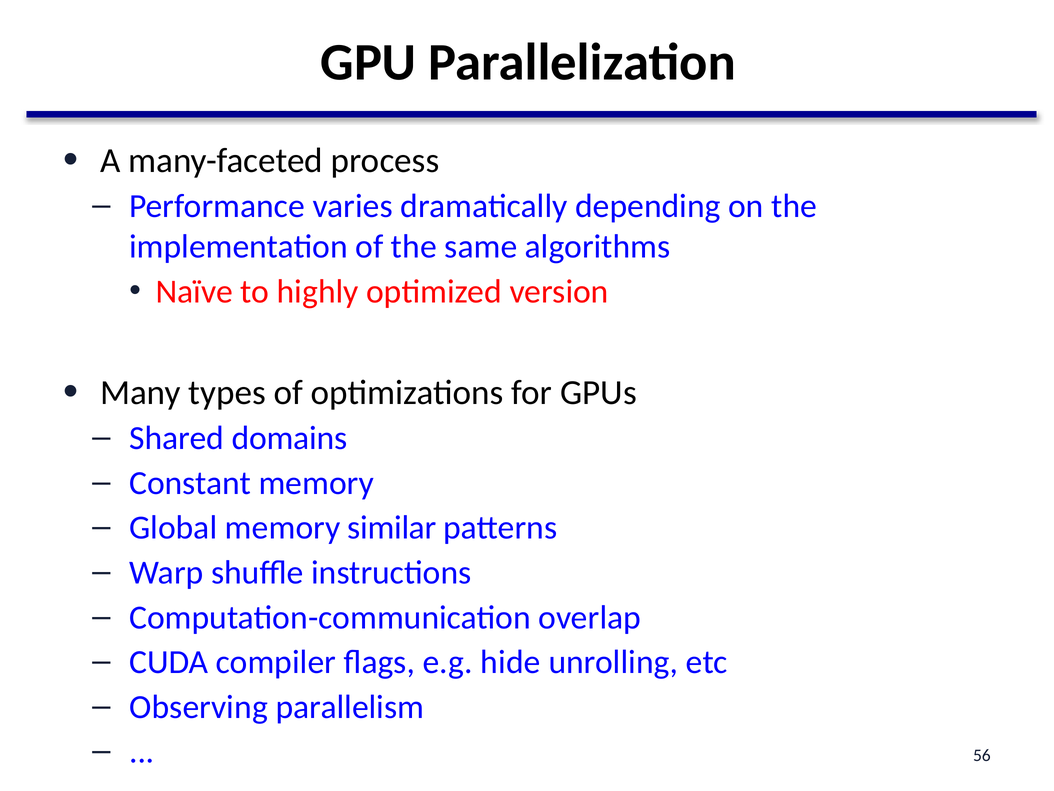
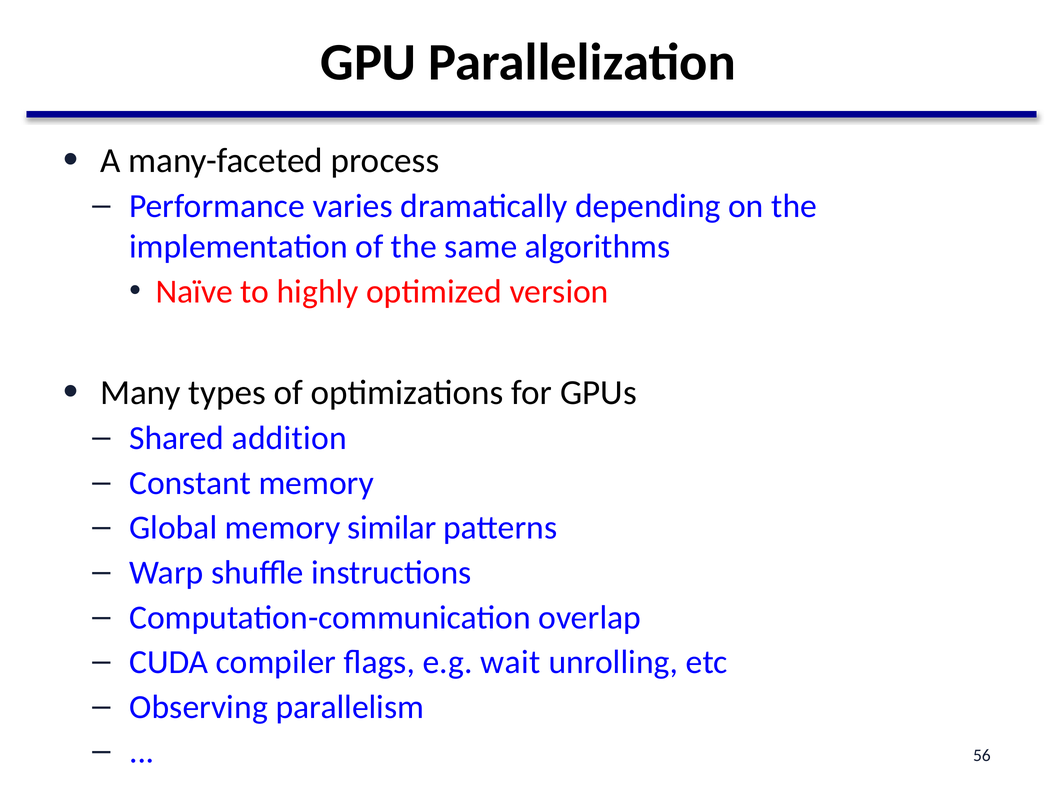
domains: domains -> addition
hide: hide -> wait
